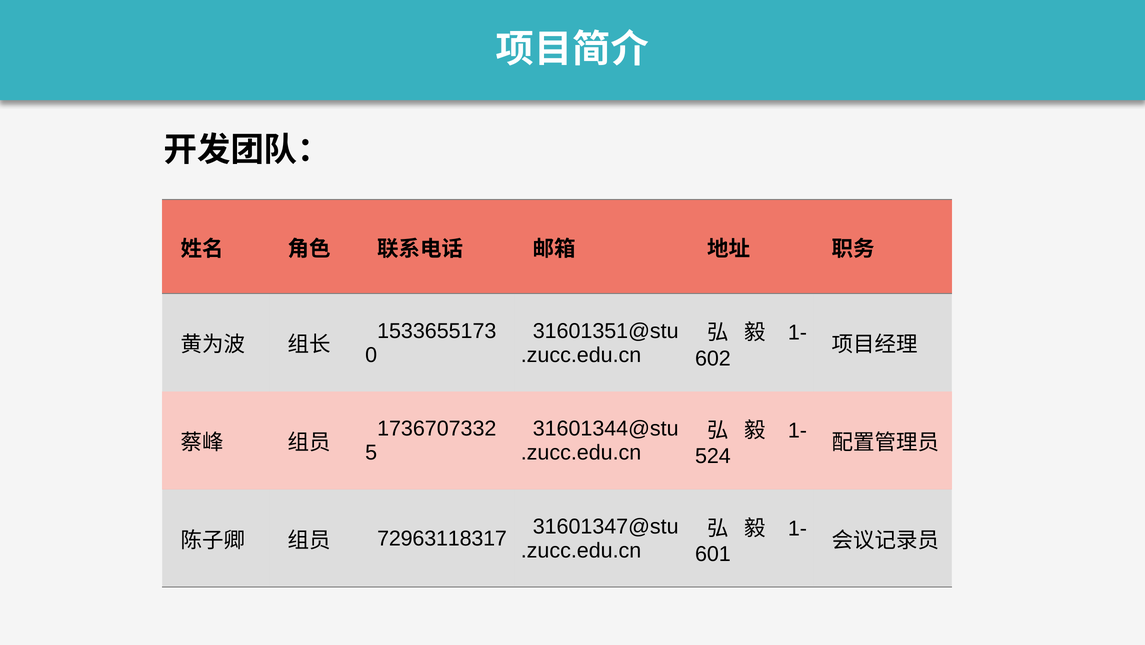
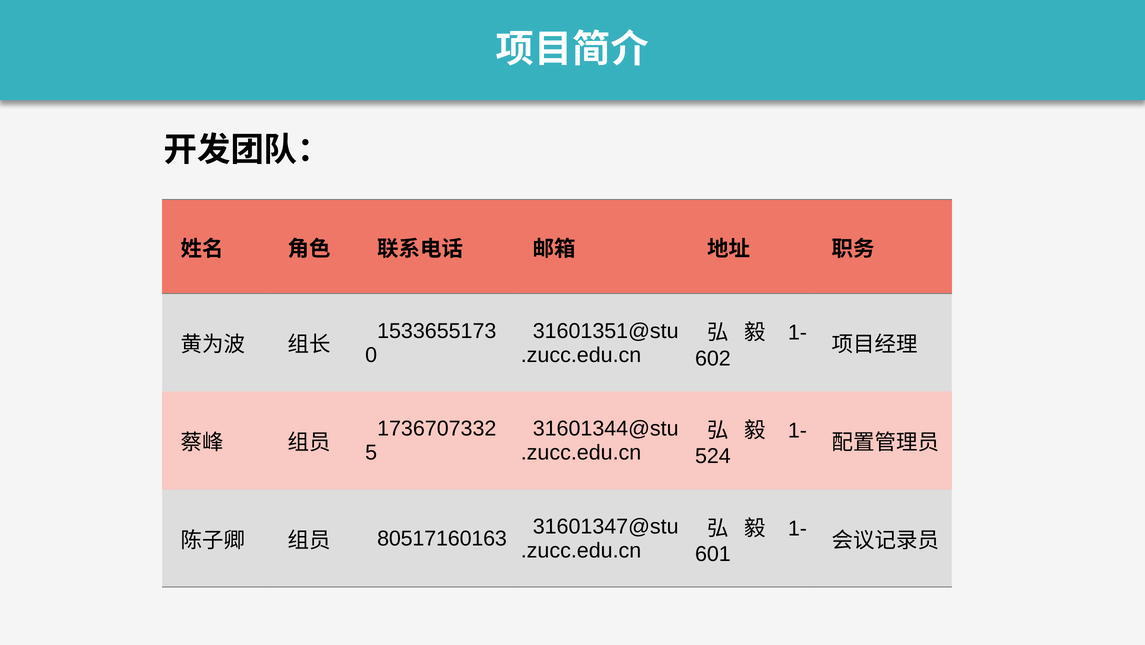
72963118317: 72963118317 -> 80517160163
